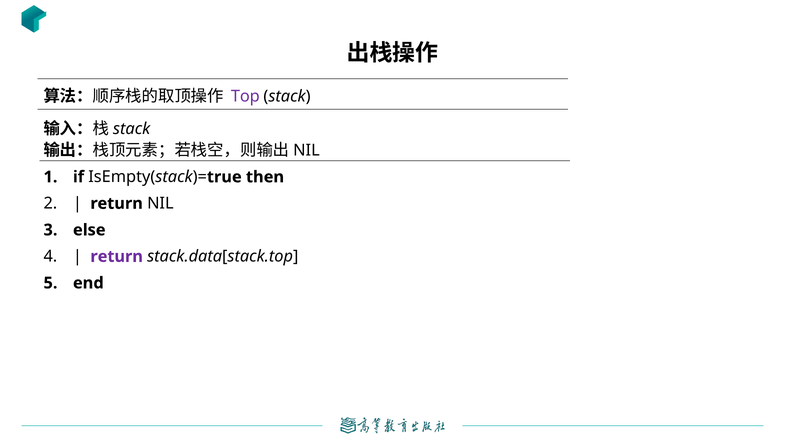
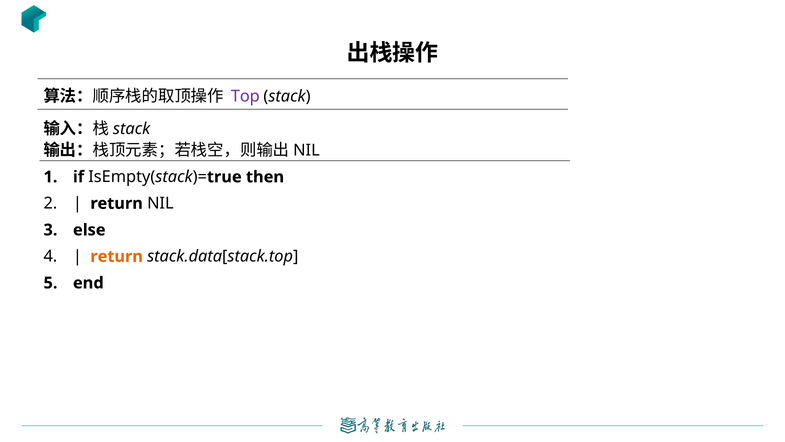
return at (117, 256) colour: purple -> orange
